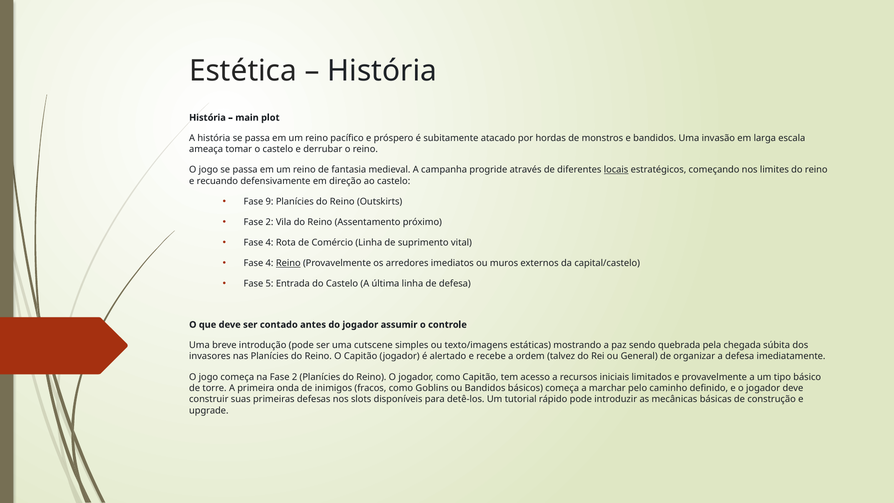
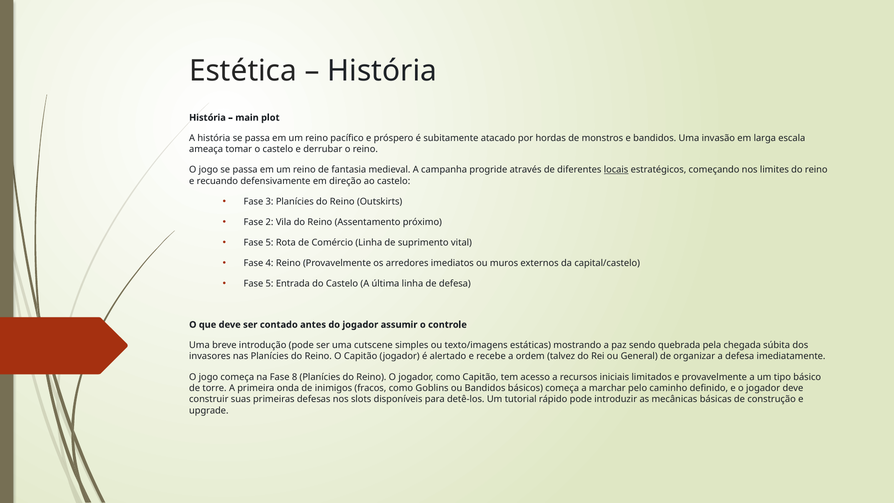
9: 9 -> 3
4 at (270, 243): 4 -> 5
Reino at (288, 263) underline: present -> none
na Fase 2: 2 -> 8
